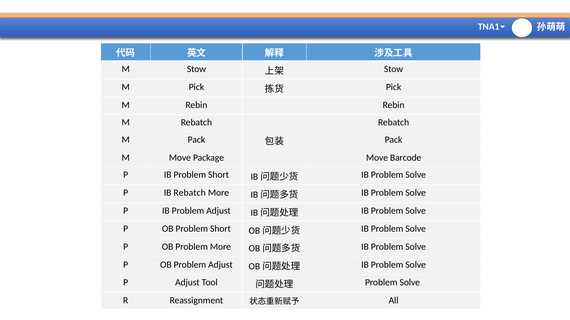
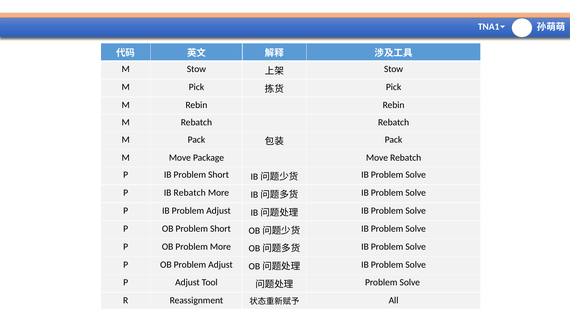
Move Barcode: Barcode -> Rebatch
